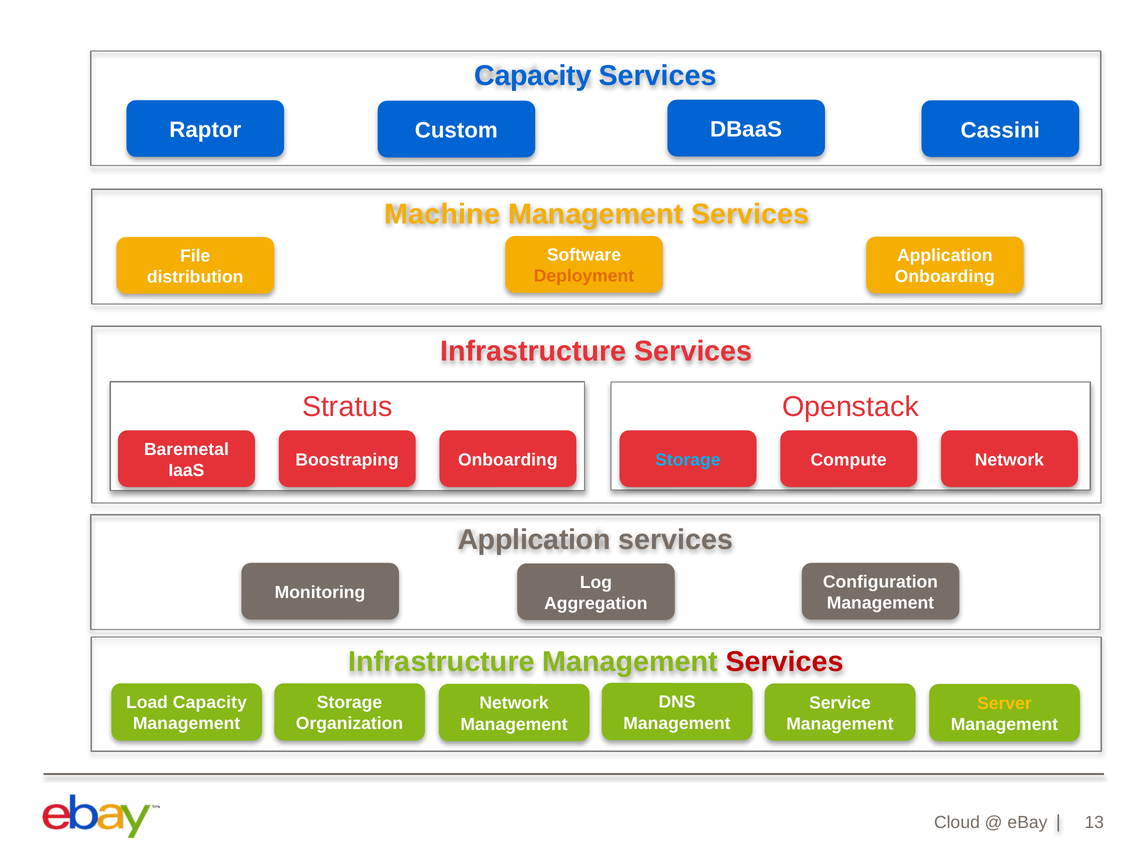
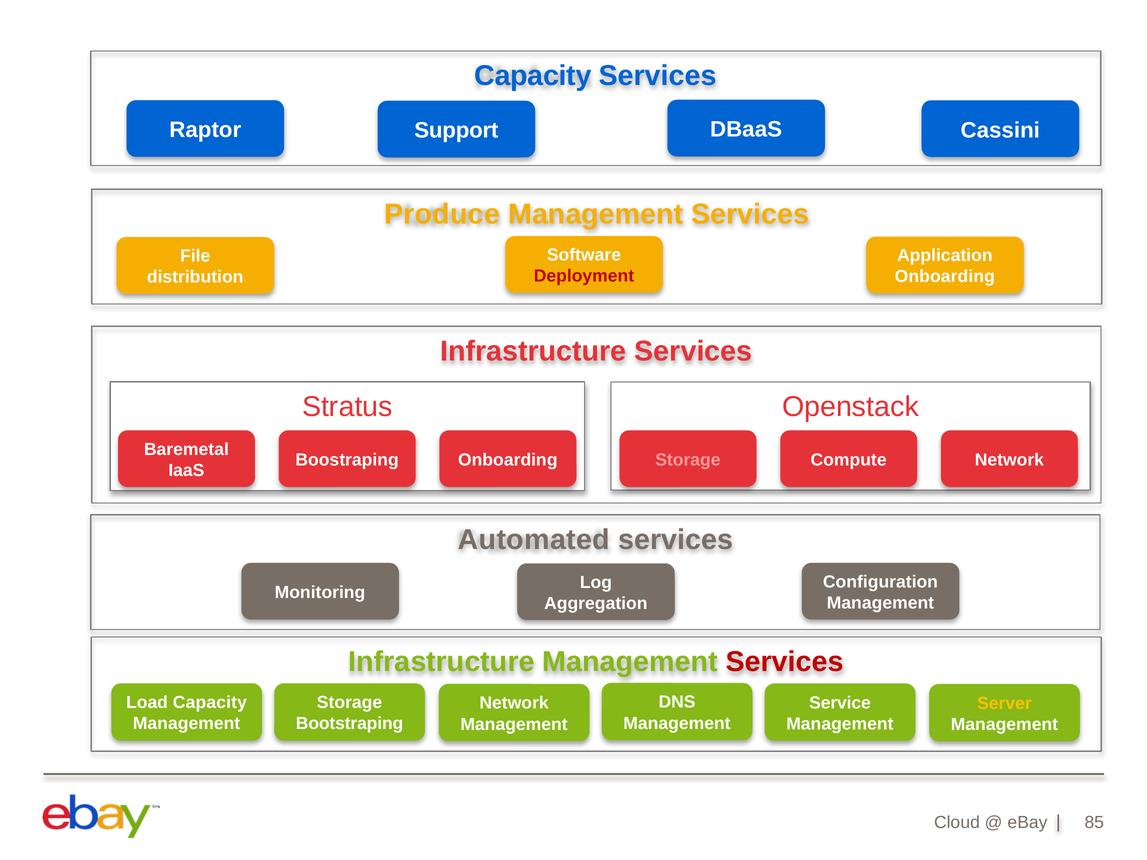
Custom: Custom -> Support
Machine: Machine -> Produce
Deployment colour: orange -> red
Storage at (688, 460) colour: light blue -> pink
Application at (534, 540): Application -> Automated
Organization: Organization -> Bootstraping
13: 13 -> 85
